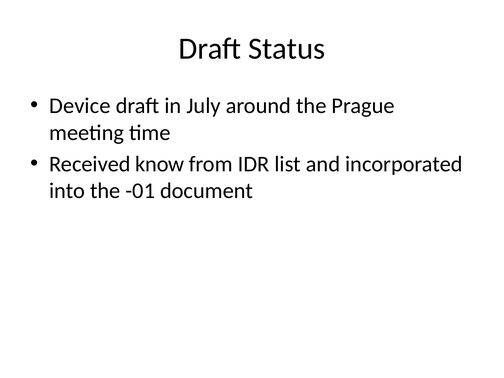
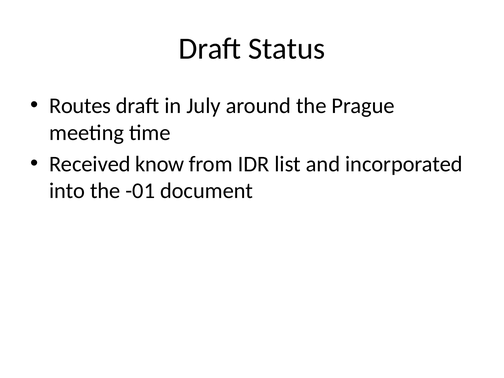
Device: Device -> Routes
